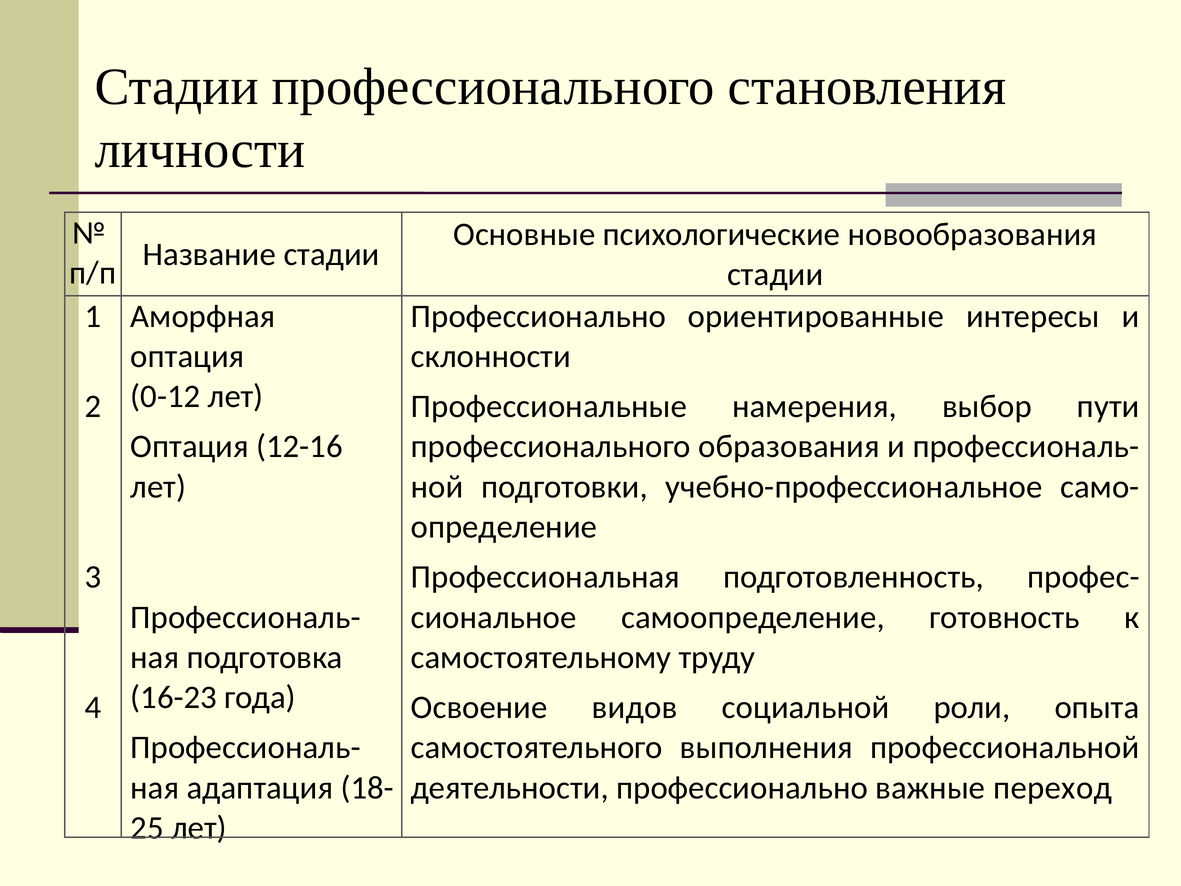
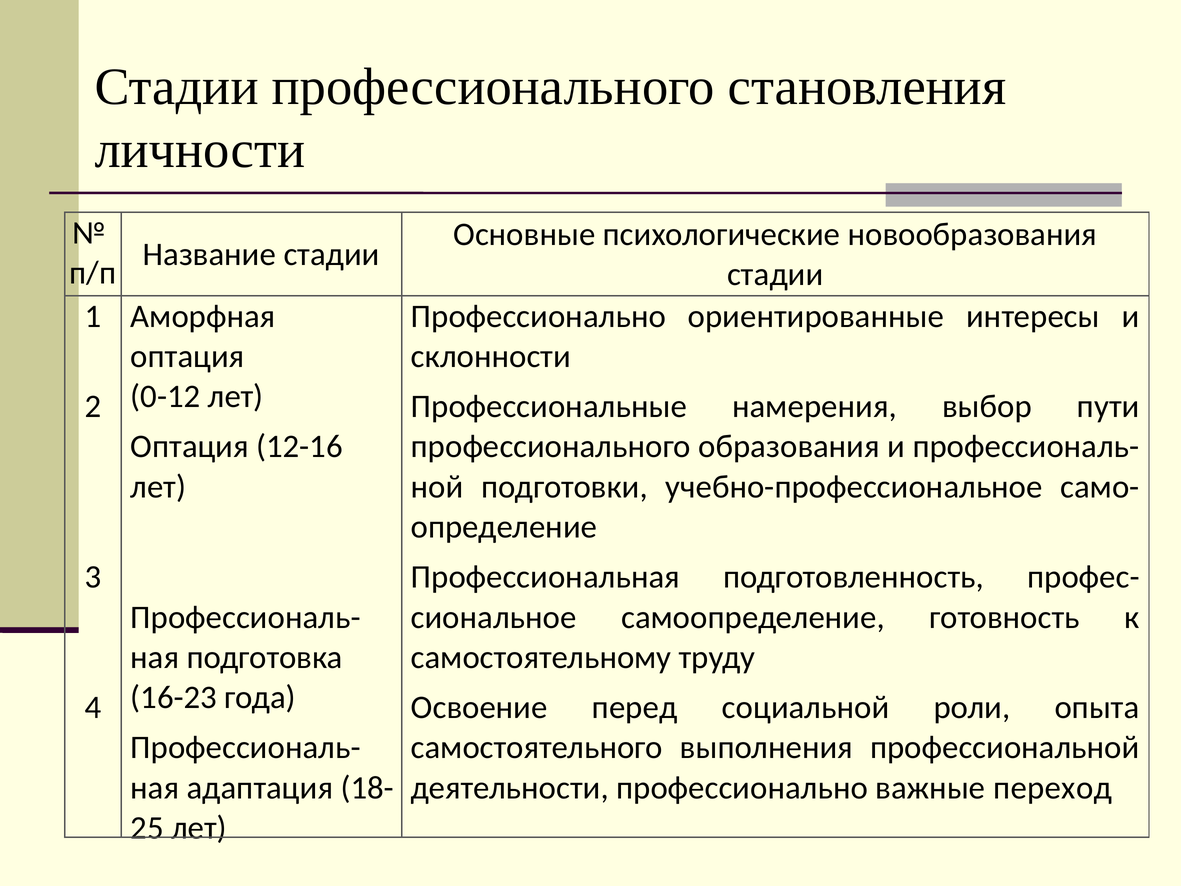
видов: видов -> перед
